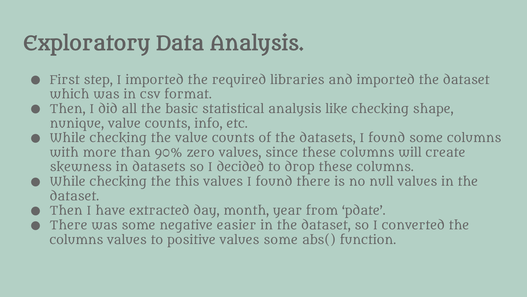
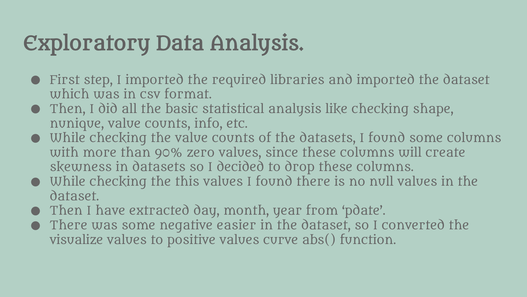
columns at (76, 240): columns -> visualize
values some: some -> curve
